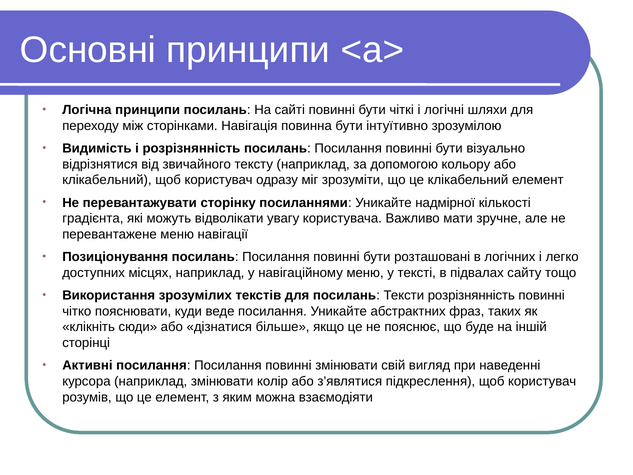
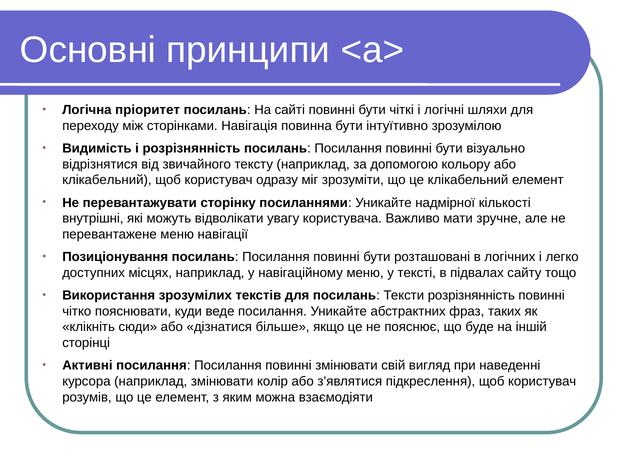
Логічна принципи: принципи -> пріоритет
градієнта: градієнта -> внутрішні
